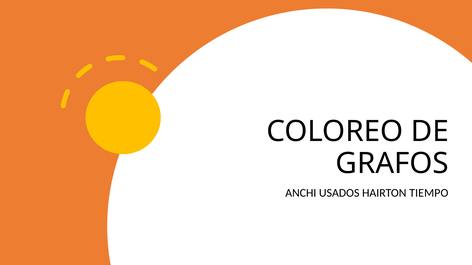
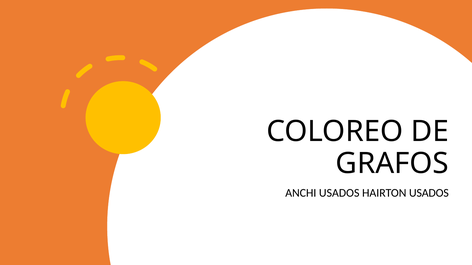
HAIRTON TIEMPO: TIEMPO -> USADOS
